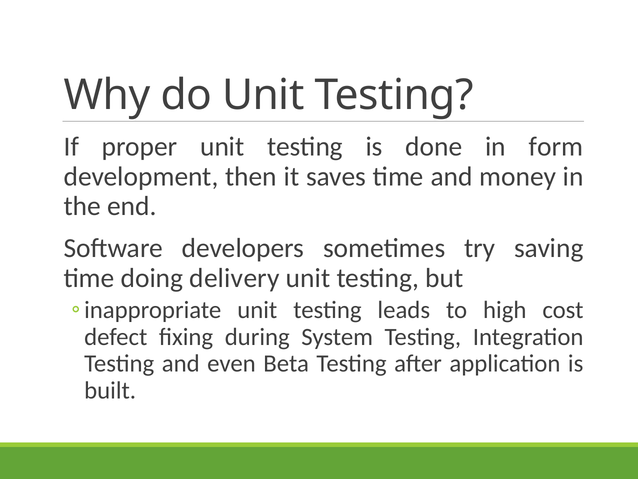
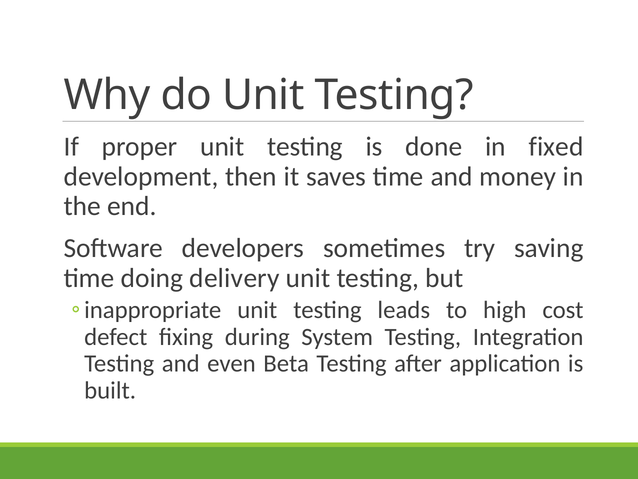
form: form -> fixed
